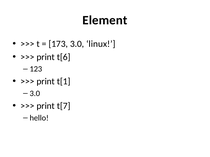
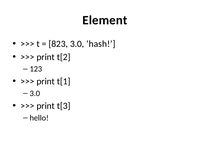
173: 173 -> 823
linux: linux -> hash
t[6: t[6 -> t[2
t[7: t[7 -> t[3
